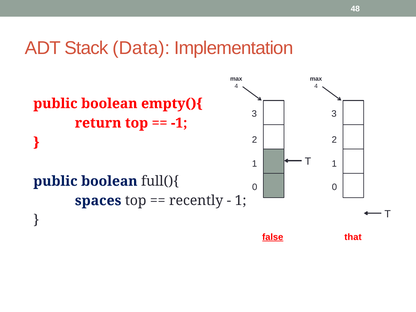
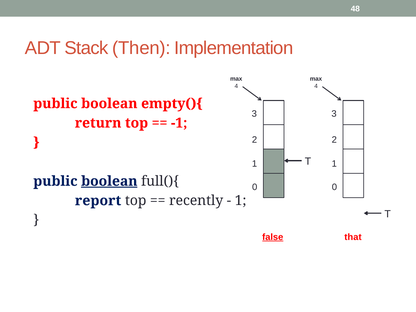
Data: Data -> Then
boolean at (109, 181) underline: none -> present
spaces: spaces -> report
